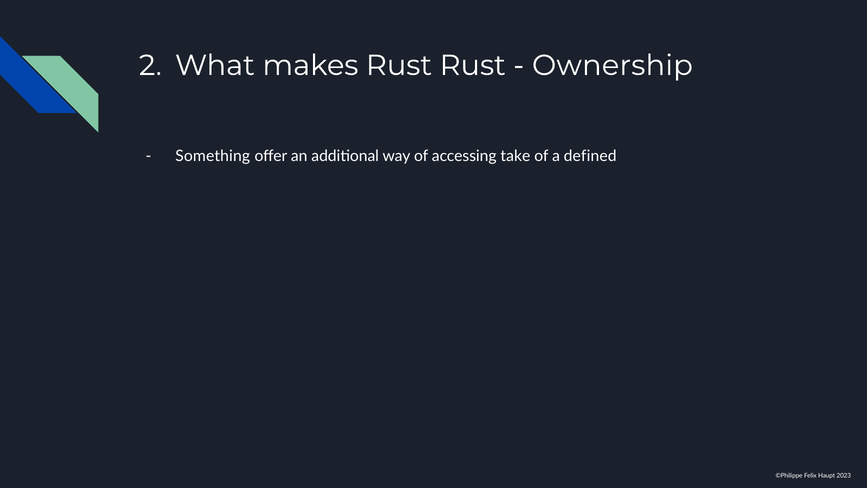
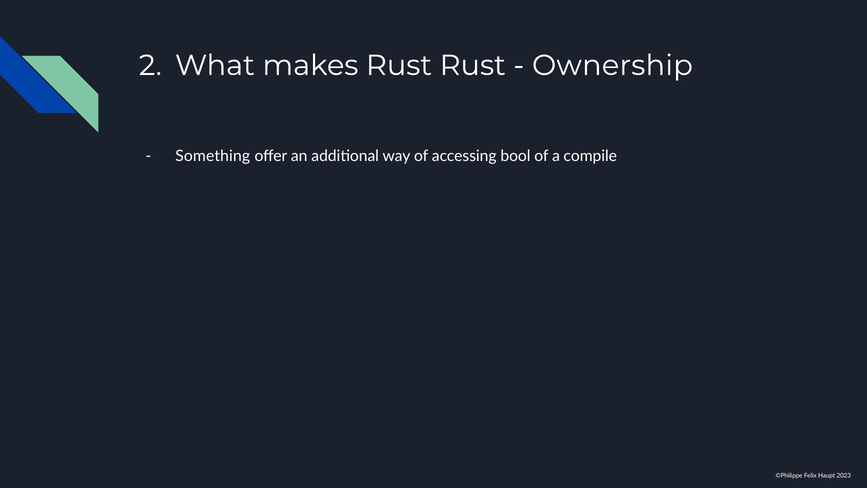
take: take -> bool
defined: defined -> compile
